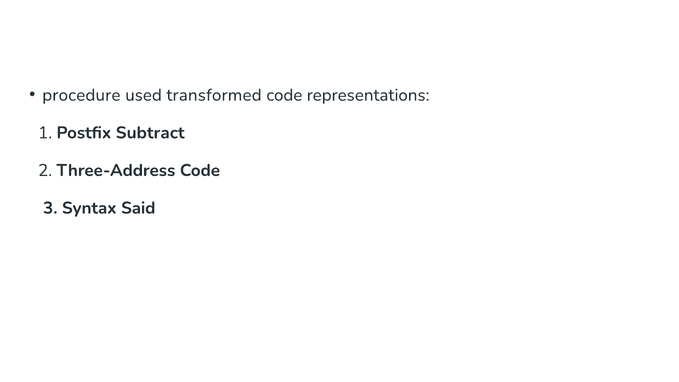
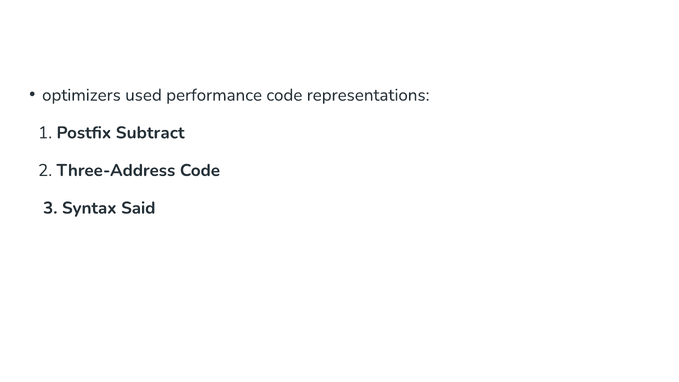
procedure: procedure -> optimizers
transformed: transformed -> performance
